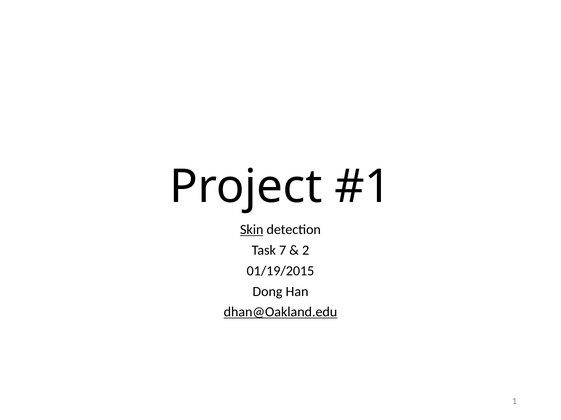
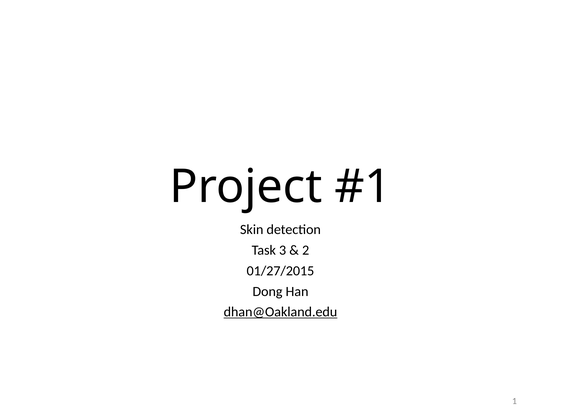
Skin underline: present -> none
7: 7 -> 3
01/19/2015: 01/19/2015 -> 01/27/2015
